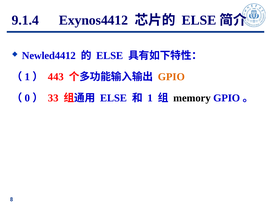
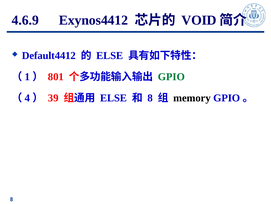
9.1.4: 9.1.4 -> 4.6.9
ELSE at (199, 20): ELSE -> VOID
Newled4412: Newled4412 -> Default4412
443: 443 -> 801
GPIO at (171, 77) colour: orange -> green
0: 0 -> 4
33: 33 -> 39
1 at (150, 98): 1 -> 8
